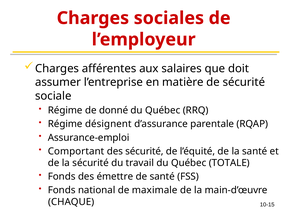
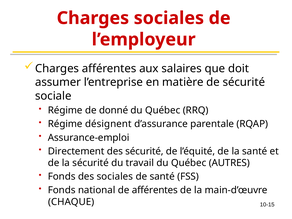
Comportant: Comportant -> Directement
TOTALE: TOTALE -> AUTRES
des émettre: émettre -> sociales
de maximale: maximale -> afférentes
